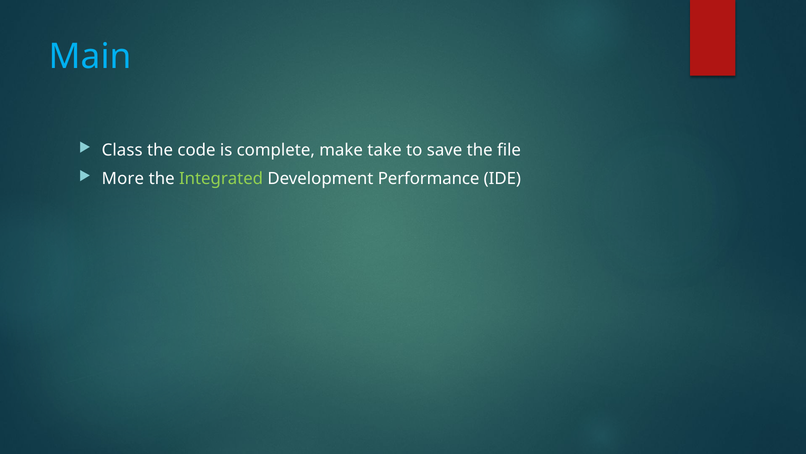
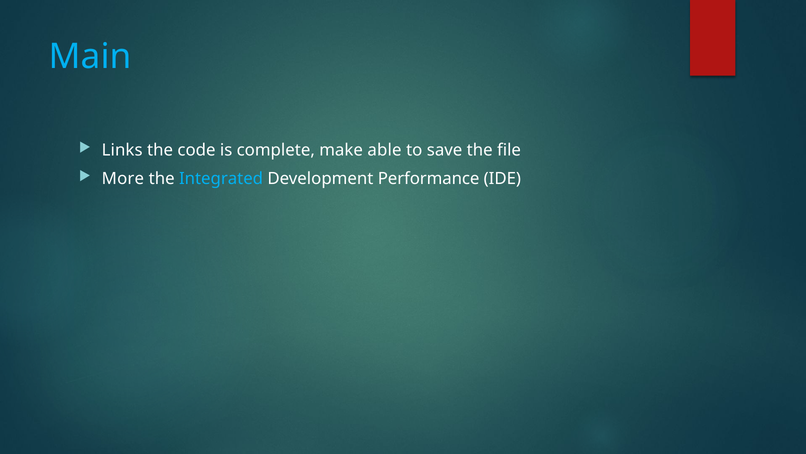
Class: Class -> Links
take: take -> able
Integrated colour: light green -> light blue
